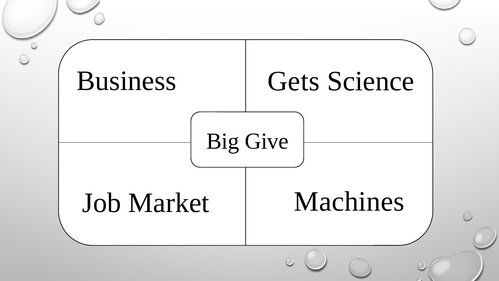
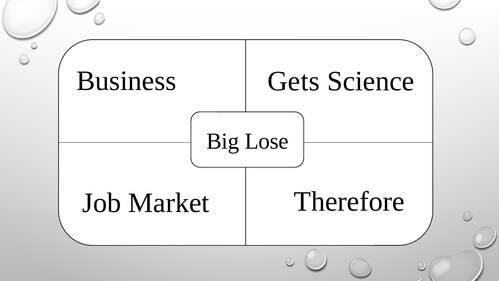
Give: Give -> Lose
Machines: Machines -> Therefore
